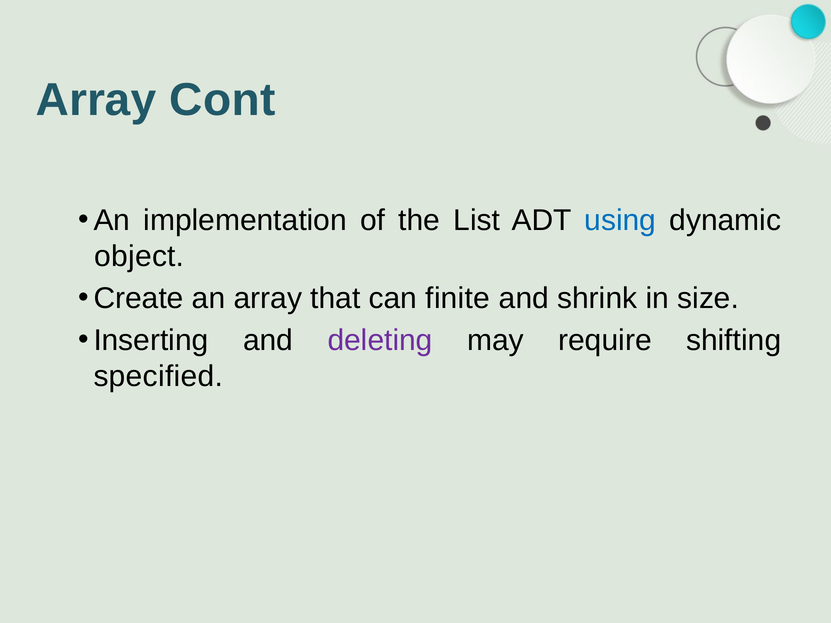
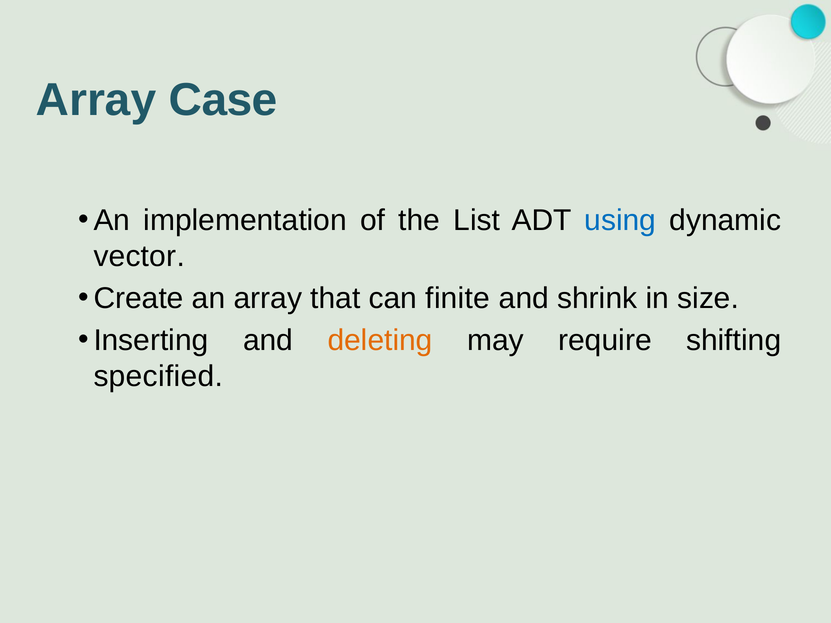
Cont: Cont -> Case
object: object -> vector
deleting colour: purple -> orange
